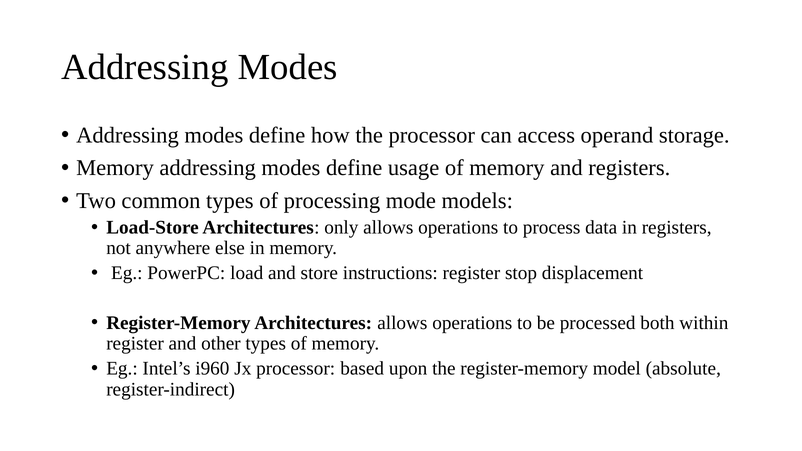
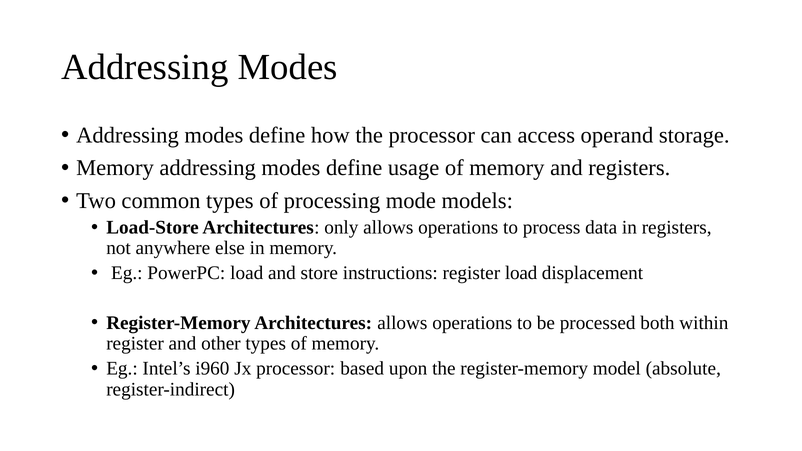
register stop: stop -> load
